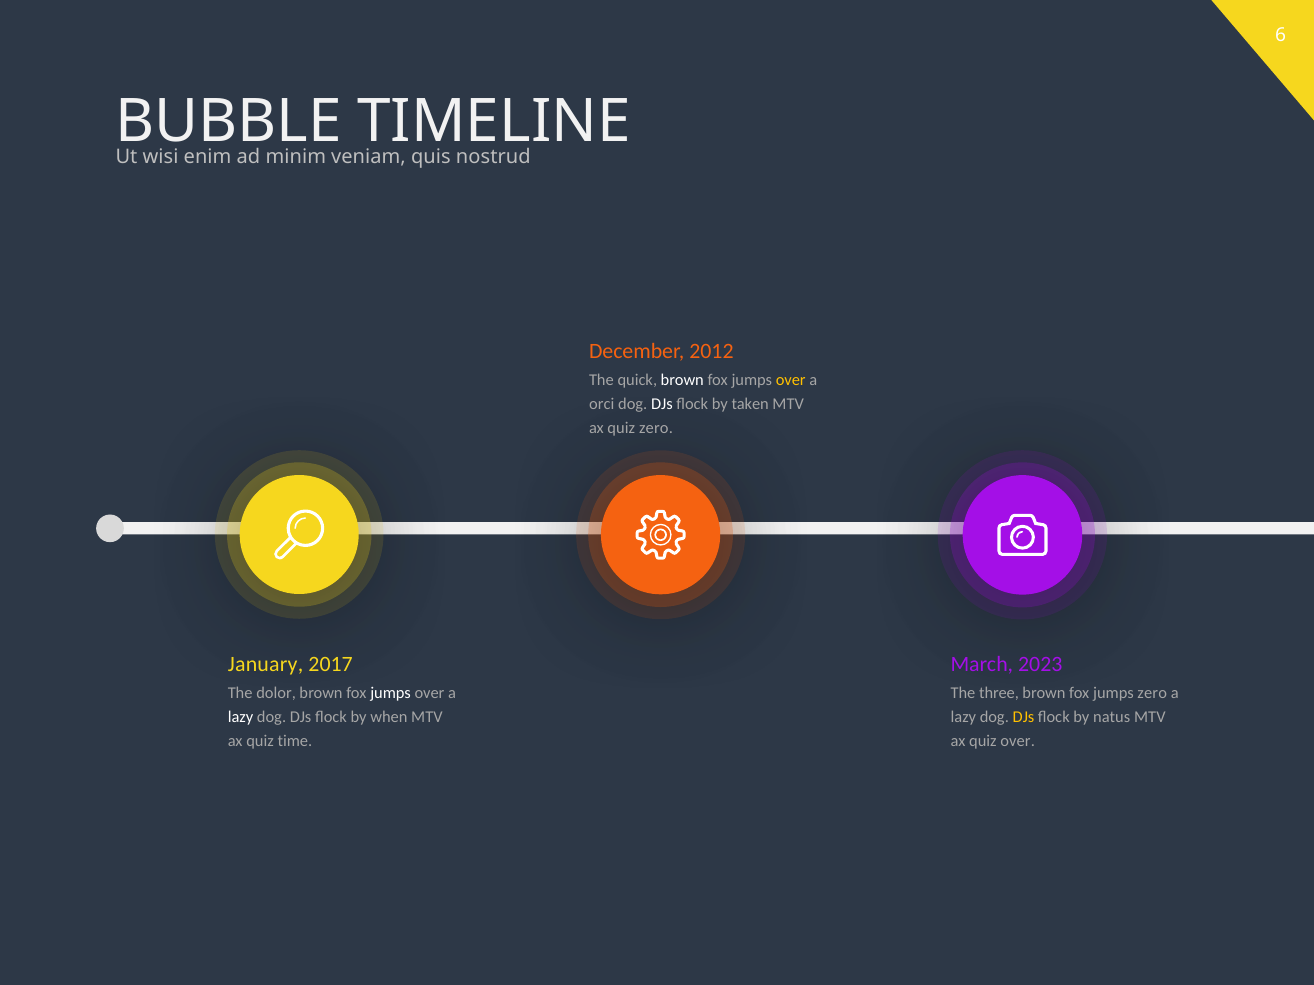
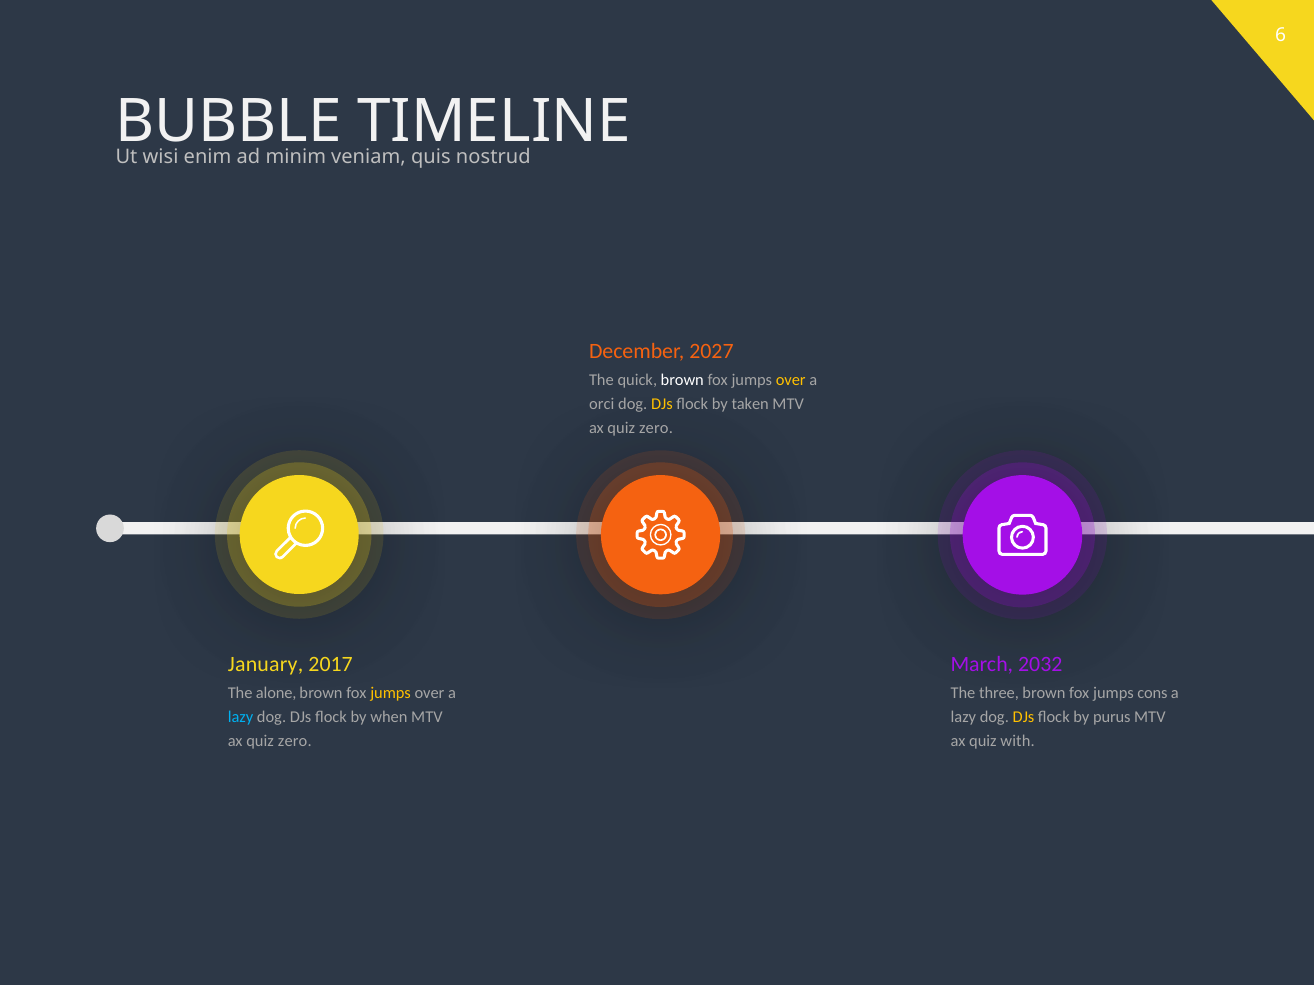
2012: 2012 -> 2027
DJs at (662, 404) colour: white -> yellow
2023: 2023 -> 2032
dolor: dolor -> alone
jumps at (391, 694) colour: white -> yellow
jumps zero: zero -> cons
lazy at (241, 717) colour: white -> light blue
natus: natus -> purus
time at (295, 741): time -> zero
quiz over: over -> with
